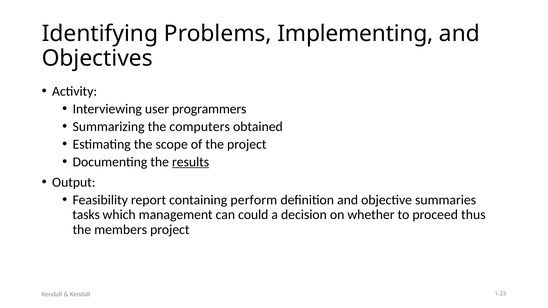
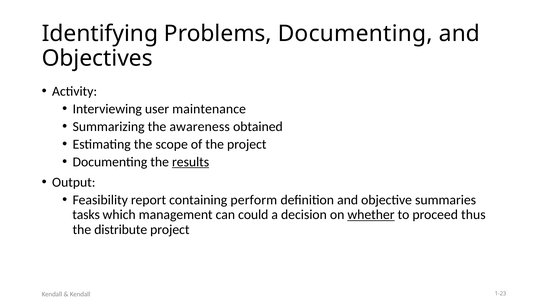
Problems Implementing: Implementing -> Documenting
programmers: programmers -> maintenance
computers: computers -> awareness
whether underline: none -> present
members: members -> distribute
